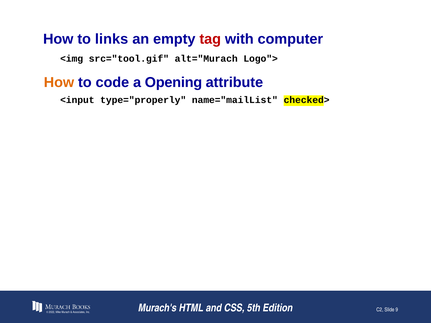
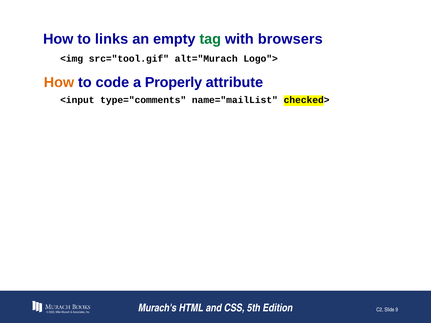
tag colour: red -> green
computer: computer -> browsers
Opening: Opening -> Properly
type="properly: type="properly -> type="comments
